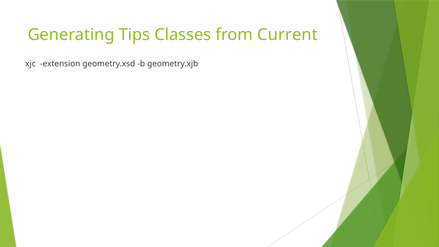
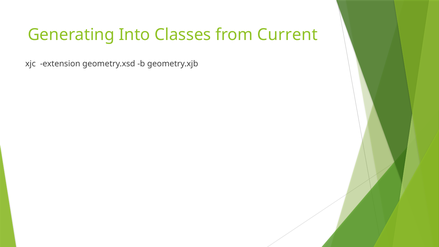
Tips: Tips -> Into
